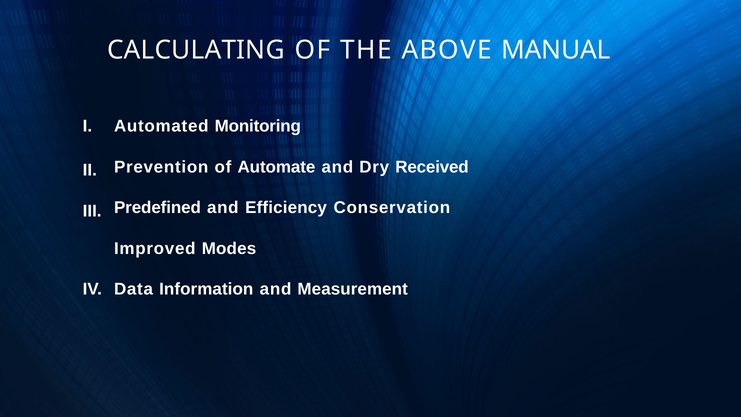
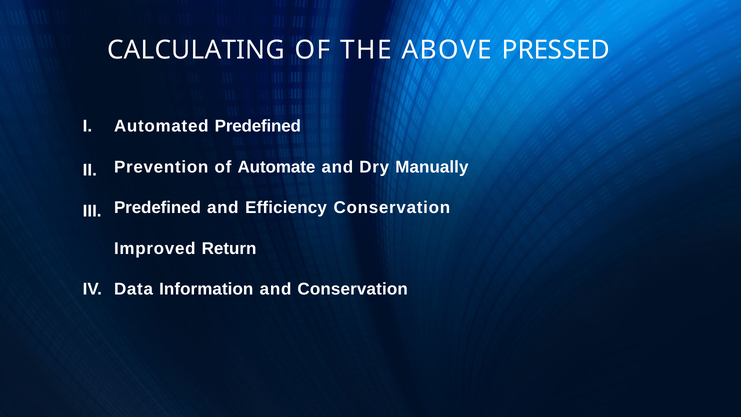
MANUAL: MANUAL -> PRESSED
Automated Monitoring: Monitoring -> Predefined
Received: Received -> Manually
Modes: Modes -> Return
and Measurement: Measurement -> Conservation
